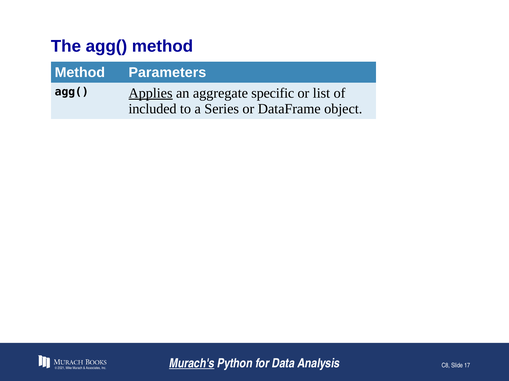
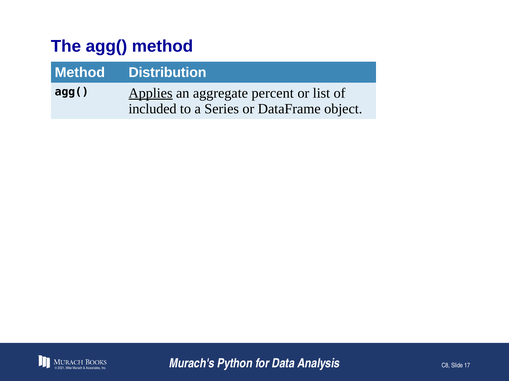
Parameters: Parameters -> Distribution
specific: specific -> percent
Murach's underline: present -> none
